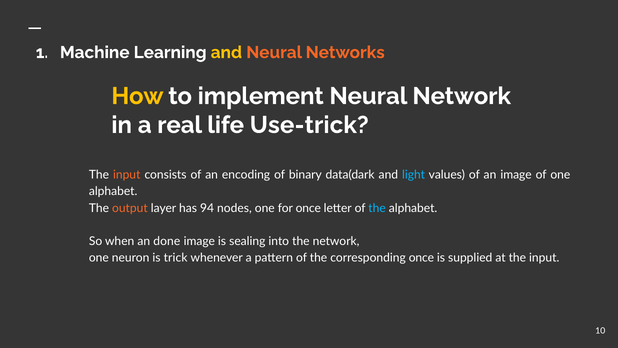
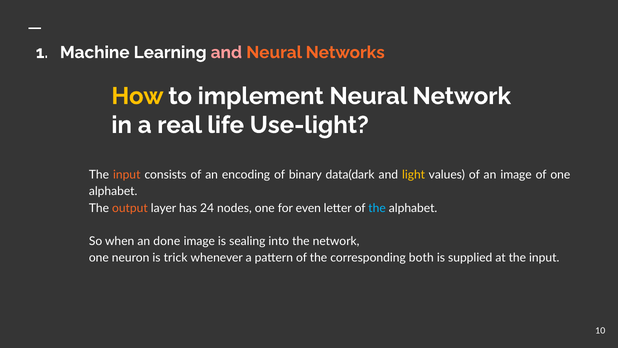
and at (226, 52) colour: yellow -> pink
Use-trick: Use-trick -> Use-light
light colour: light blue -> yellow
94: 94 -> 24
for once: once -> even
corresponding once: once -> both
